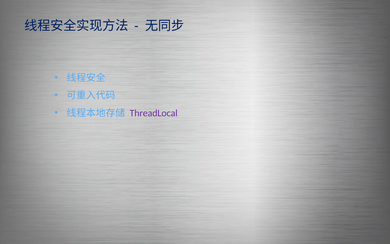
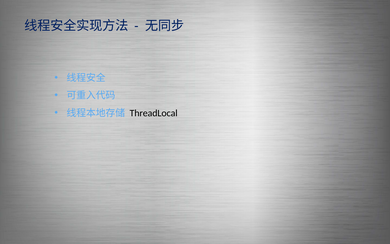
ThreadLocal colour: purple -> black
